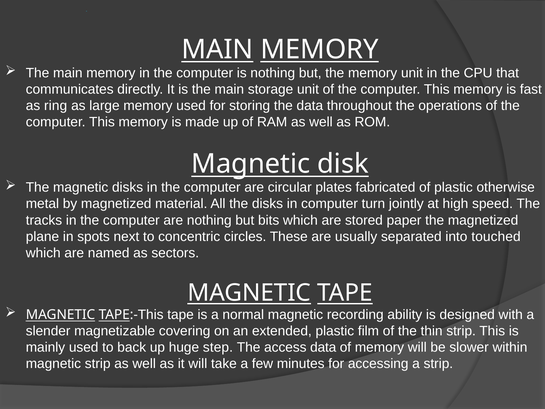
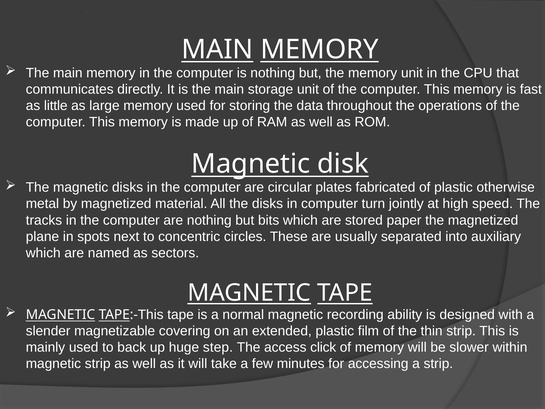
ring: ring -> little
touched: touched -> auxiliary
access data: data -> click
